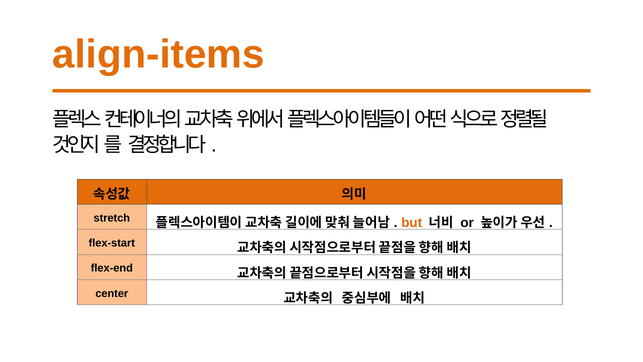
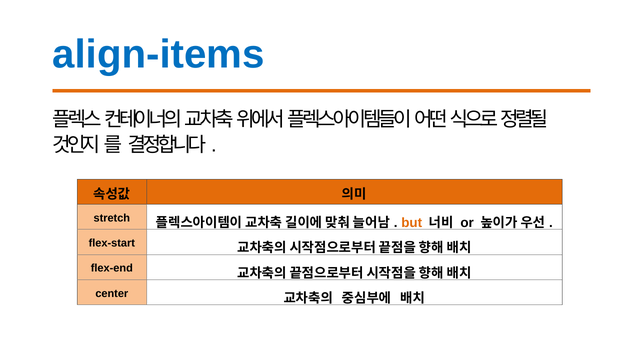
align-items colour: orange -> blue
